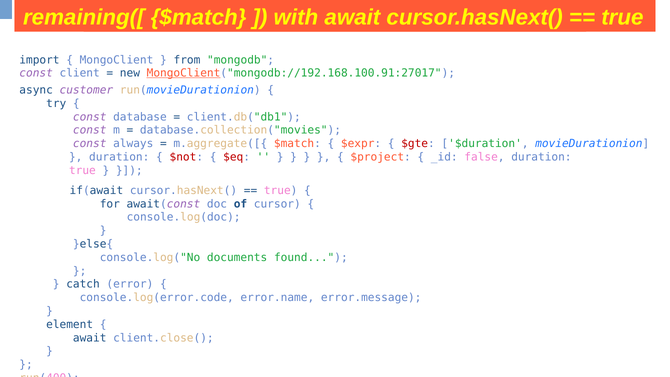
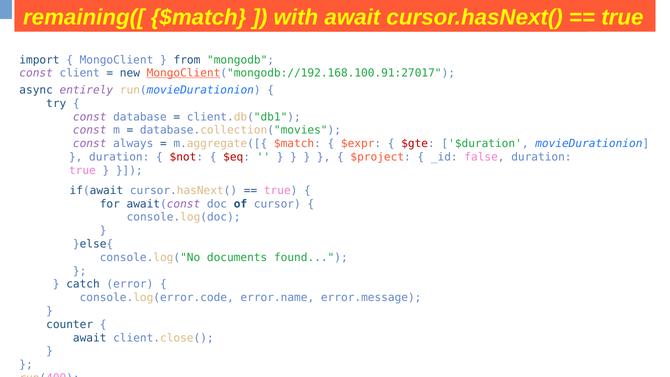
customer: customer -> entirely
element: element -> counter
